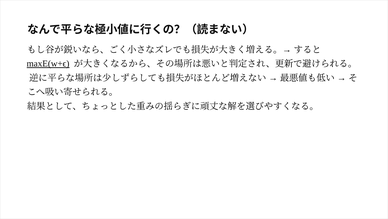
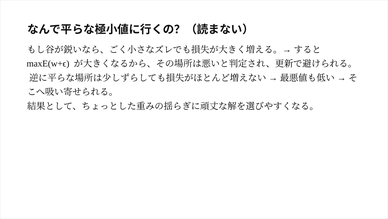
maxE(w+ϵ underline: present -> none
